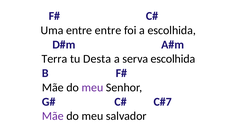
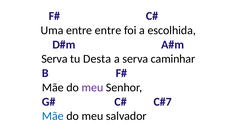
Terra at (54, 59): Terra -> Serva
serva escolhida: escolhida -> caminhar
Mãe at (53, 116) colour: purple -> blue
